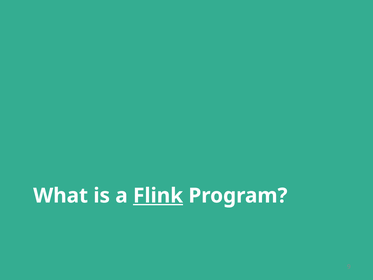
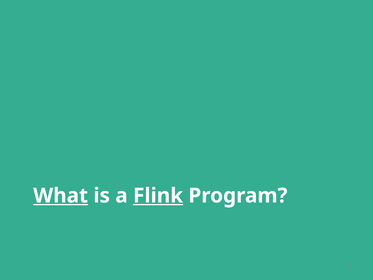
What underline: none -> present
